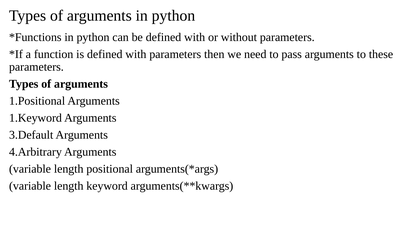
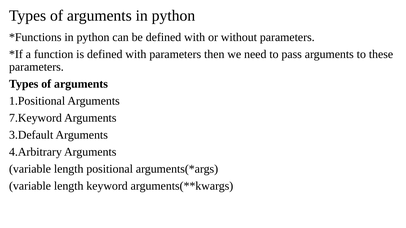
1.Keyword: 1.Keyword -> 7.Keyword
